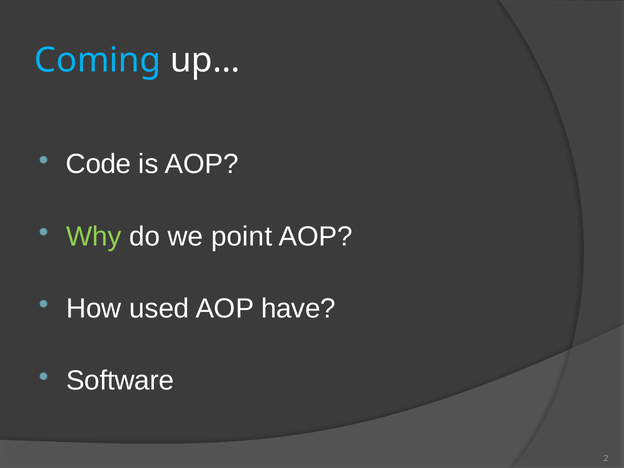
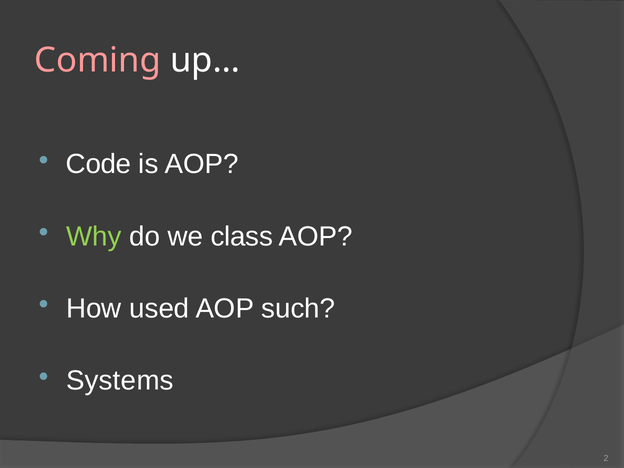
Coming colour: light blue -> pink
point: point -> class
have: have -> such
Software: Software -> Systems
